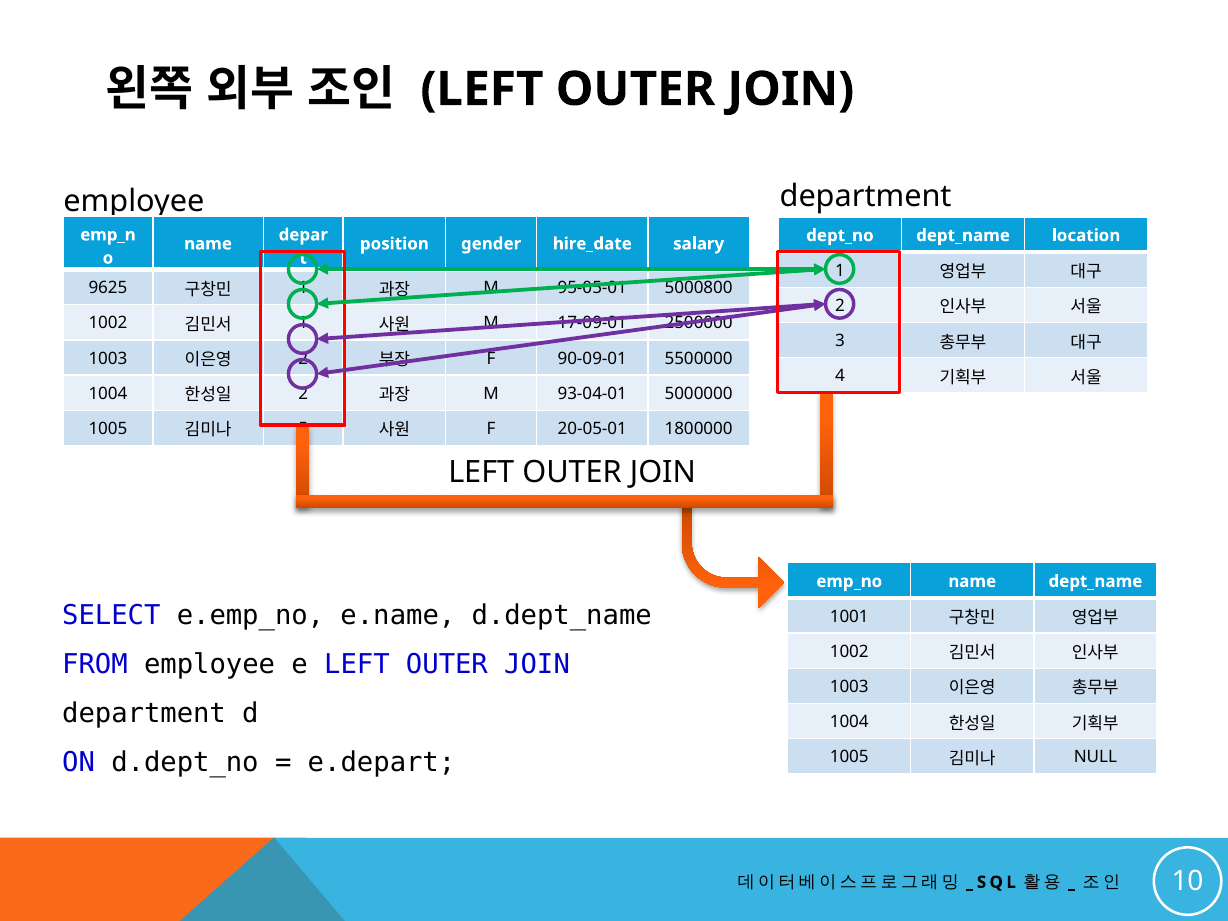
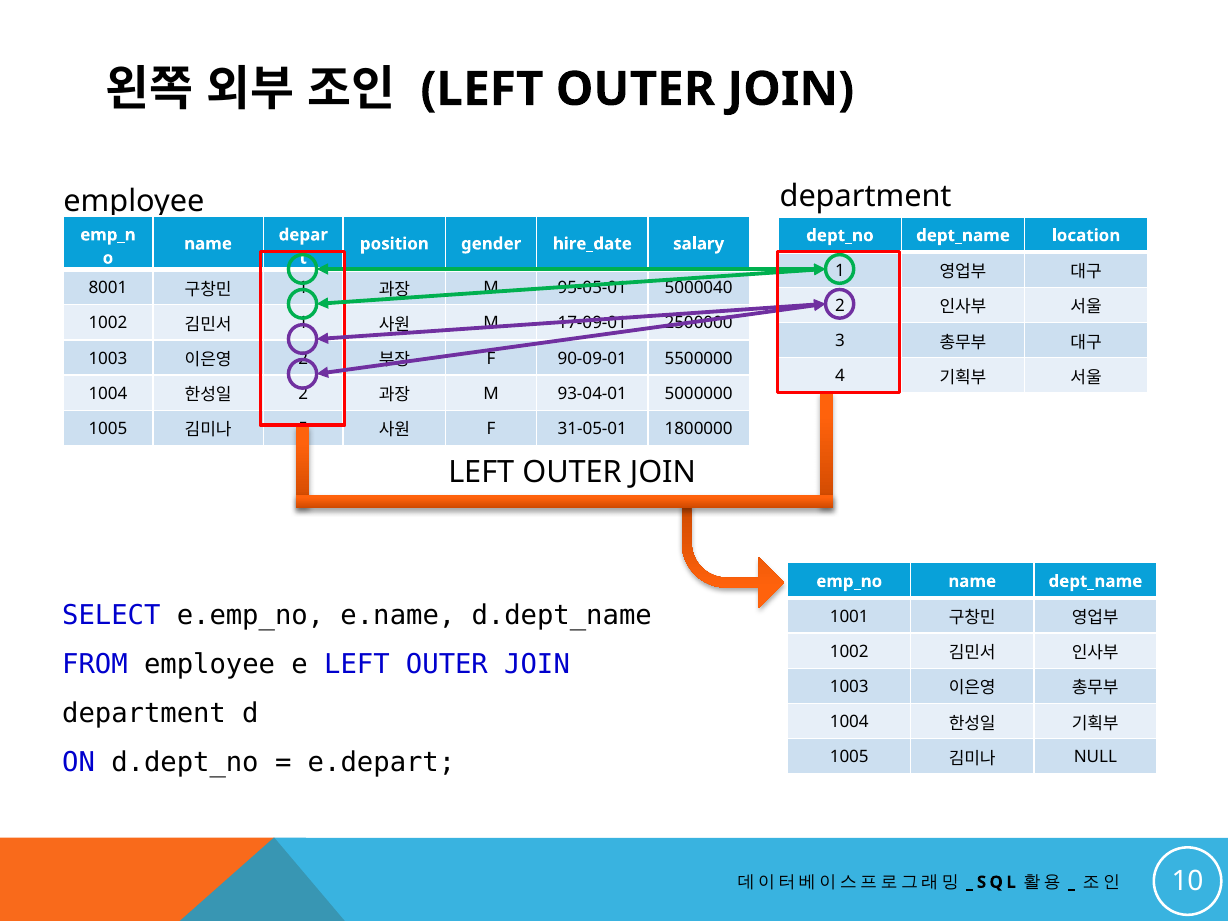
9625: 9625 -> 8001
5000800: 5000800 -> 5000040
20-05-01: 20-05-01 -> 31-05-01
